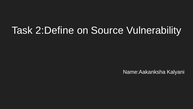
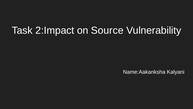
2:Define: 2:Define -> 2:Impact
